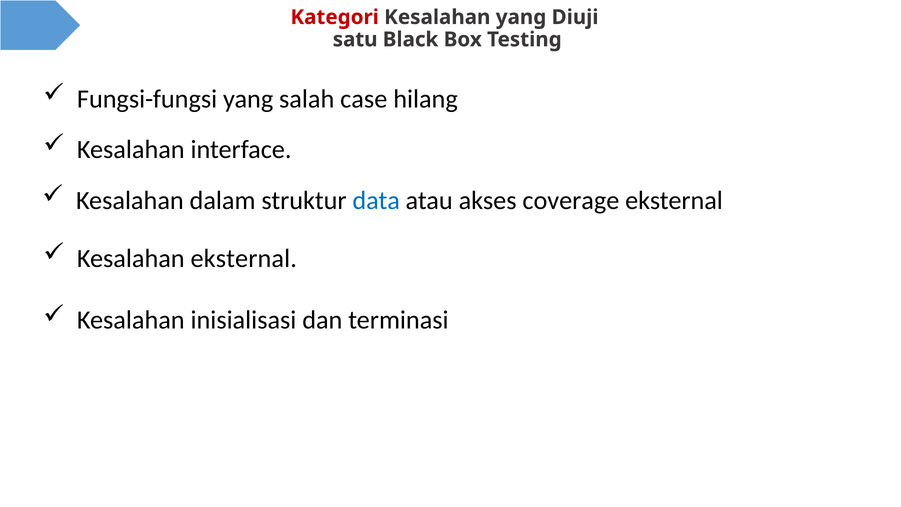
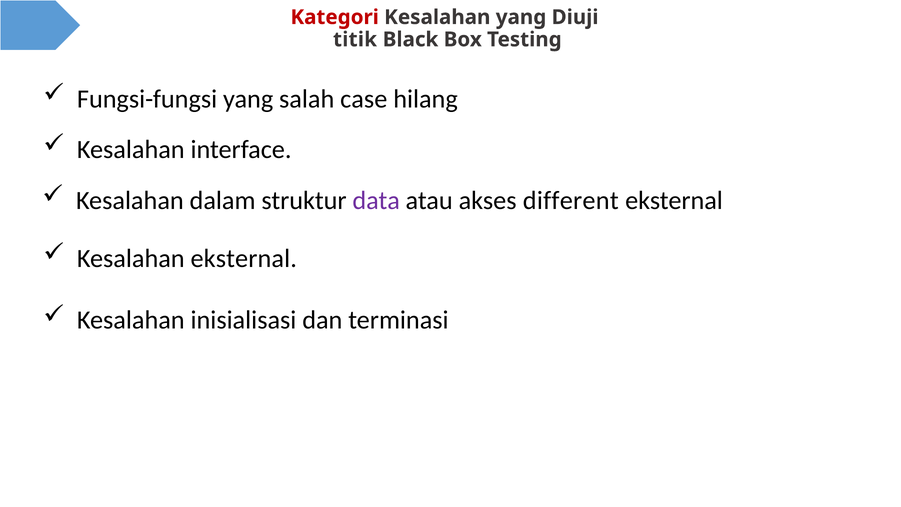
satu: satu -> titik
data colour: blue -> purple
coverage: coverage -> different
